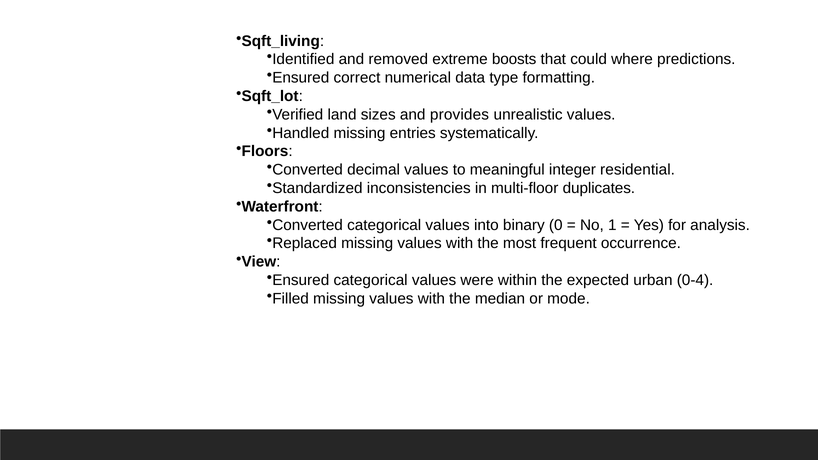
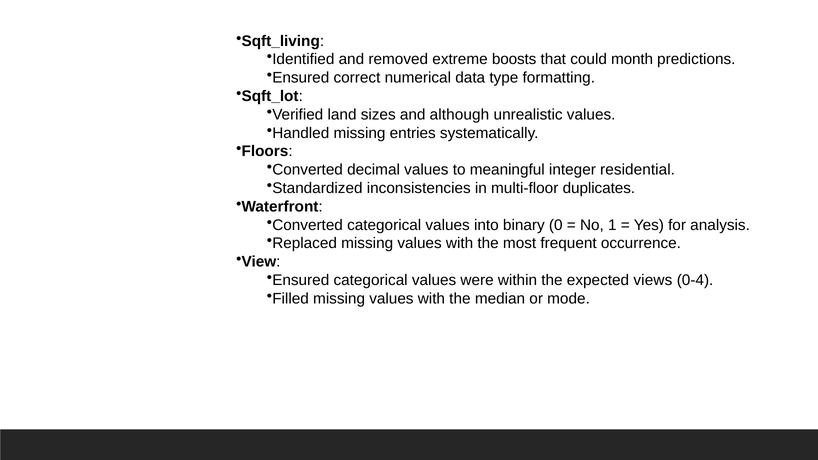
where: where -> month
provides: provides -> although
urban: urban -> views
